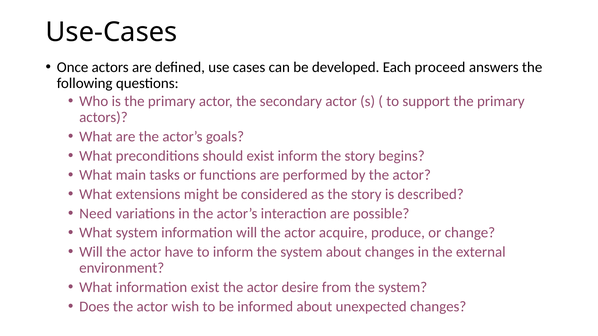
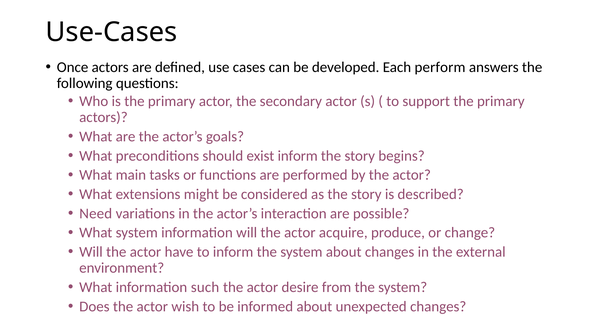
proceed: proceed -> perform
information exist: exist -> such
